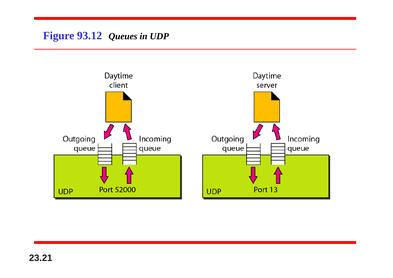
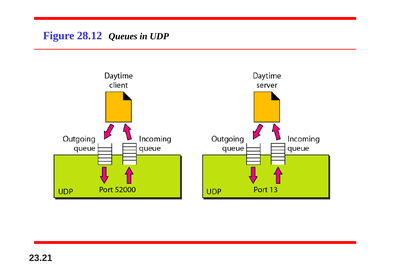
93.12: 93.12 -> 28.12
